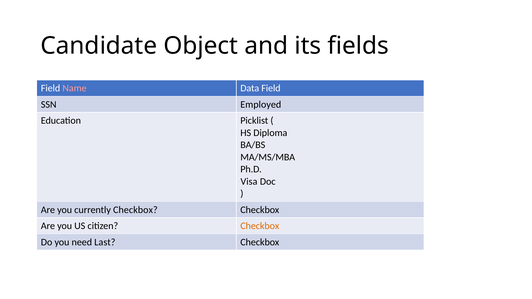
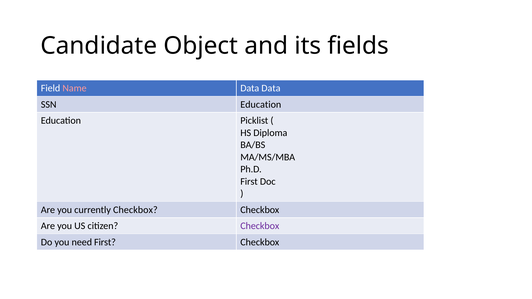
Data Field: Field -> Data
SSN Employed: Employed -> Education
Visa at (249, 182): Visa -> First
Checkbox at (260, 226) colour: orange -> purple
need Last: Last -> First
